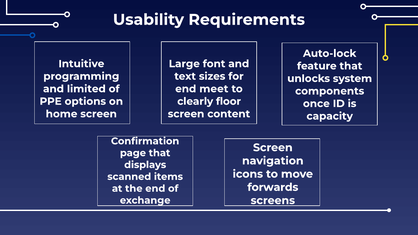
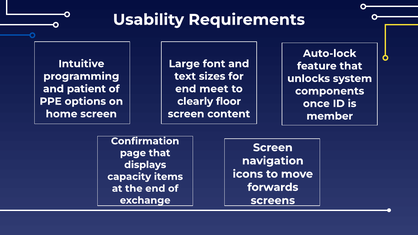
limited: limited -> patient
capacity: capacity -> member
scanned: scanned -> capacity
